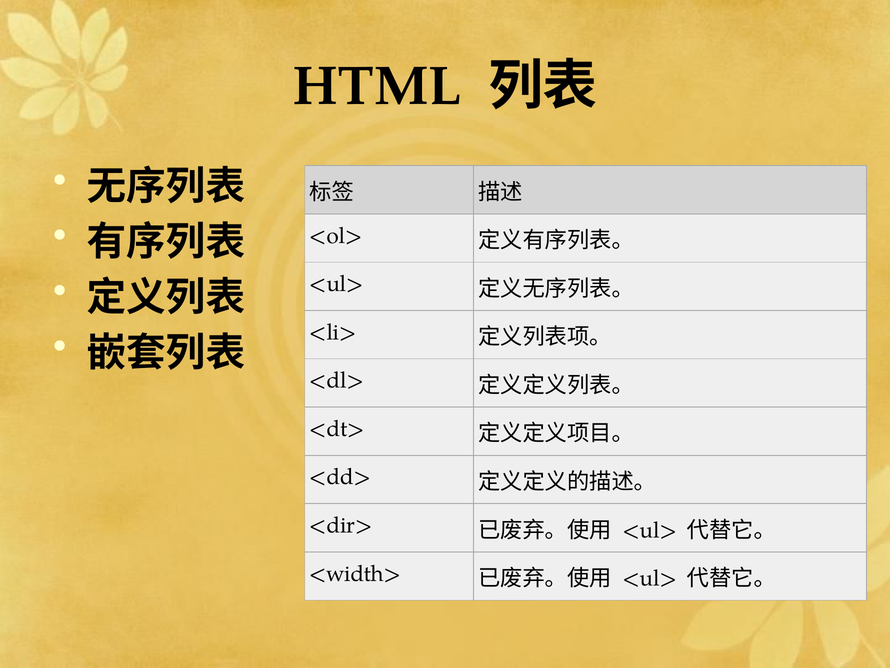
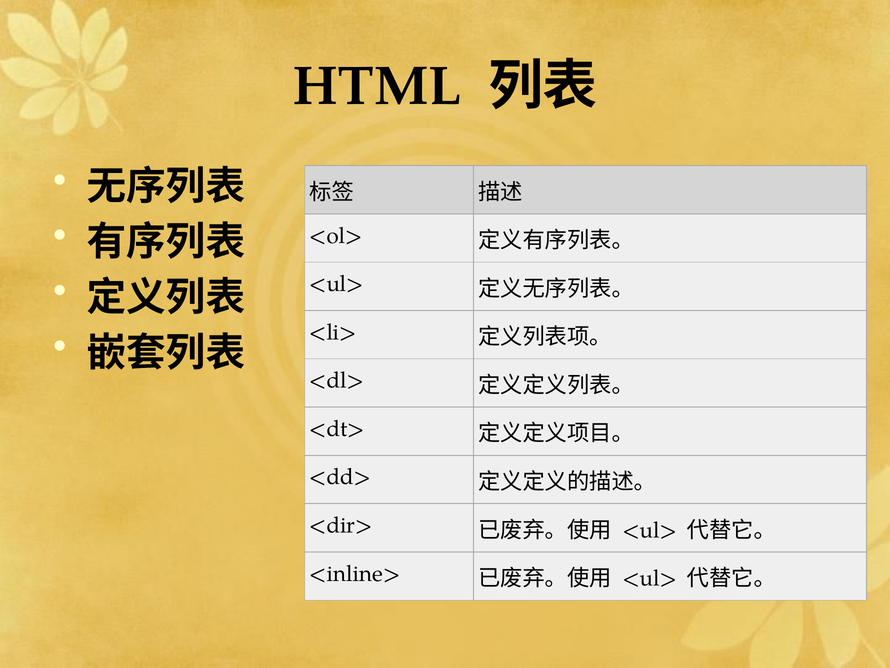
<width>: <width> -> <inline>
